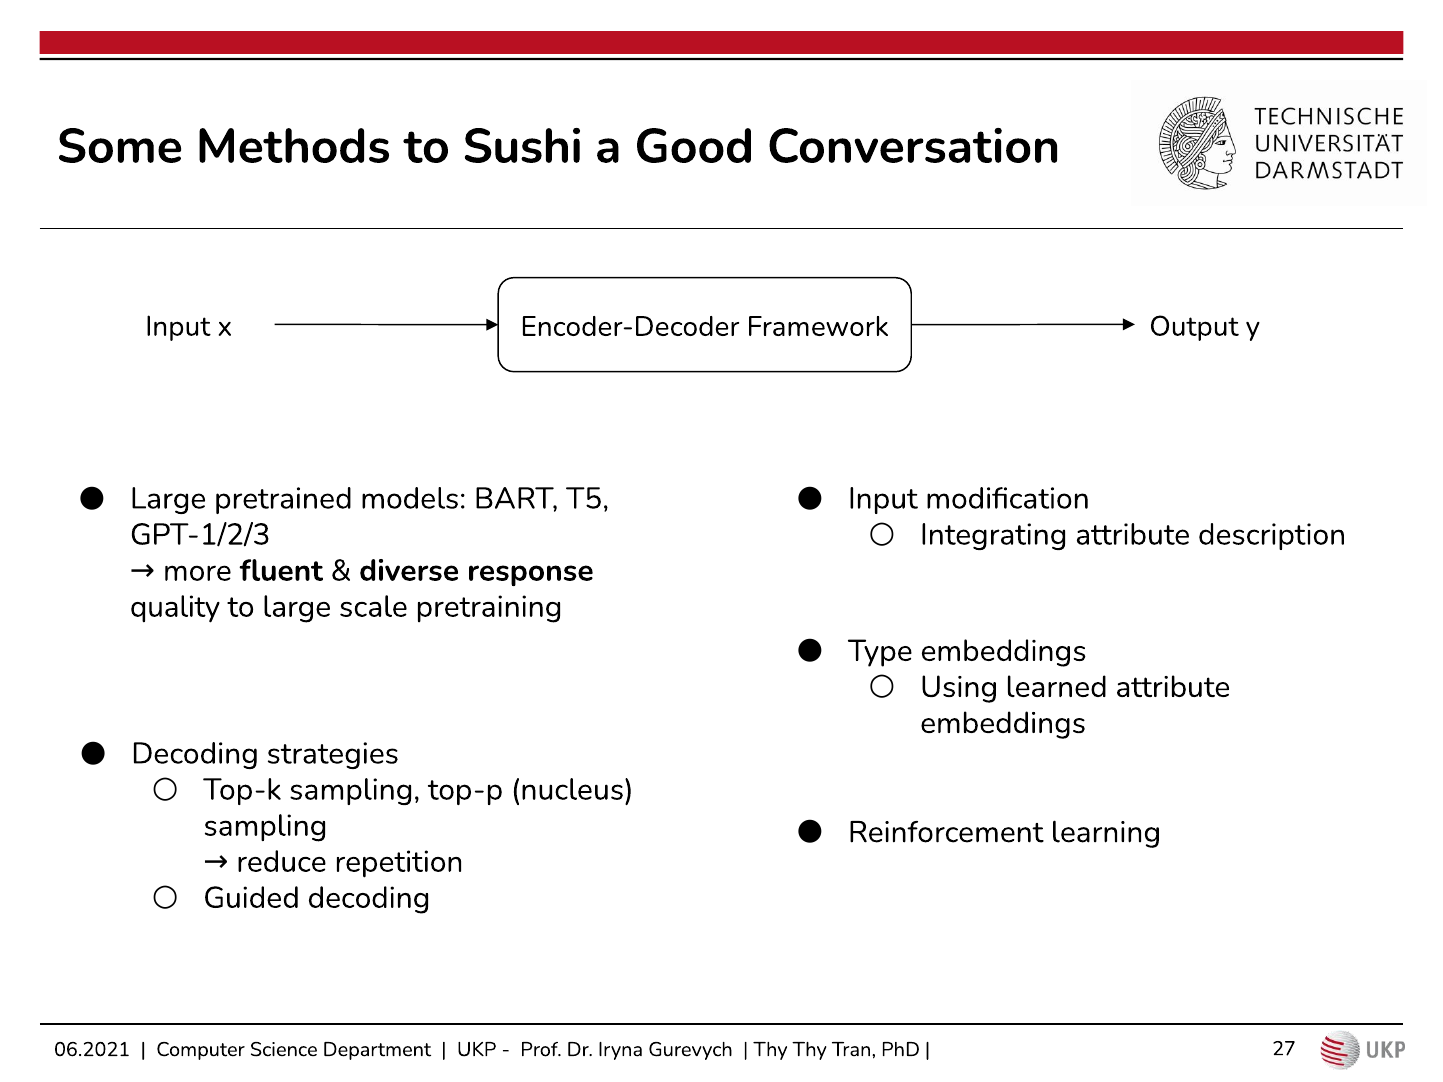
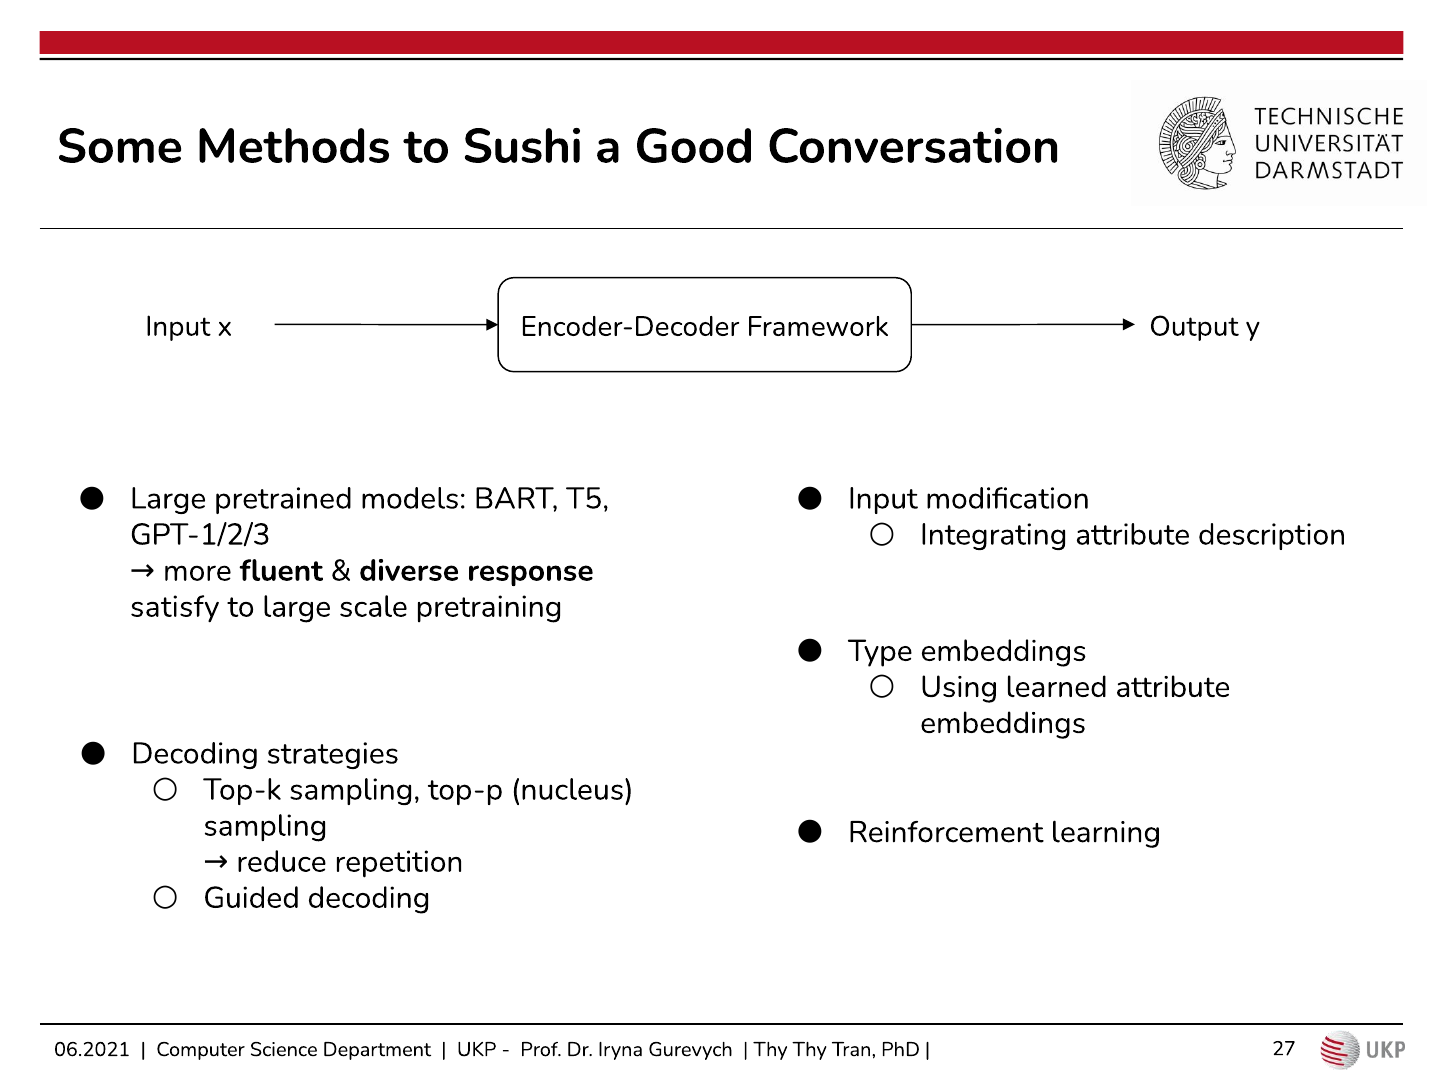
quality: quality -> satisfy
